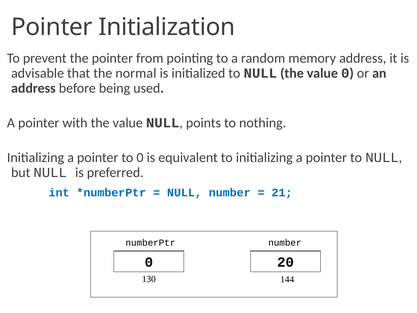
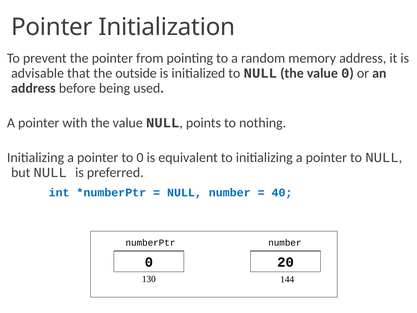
normal: normal -> outside
21: 21 -> 40
